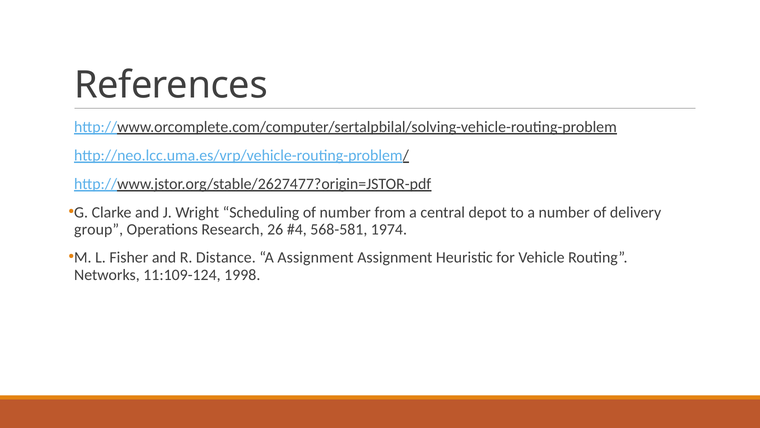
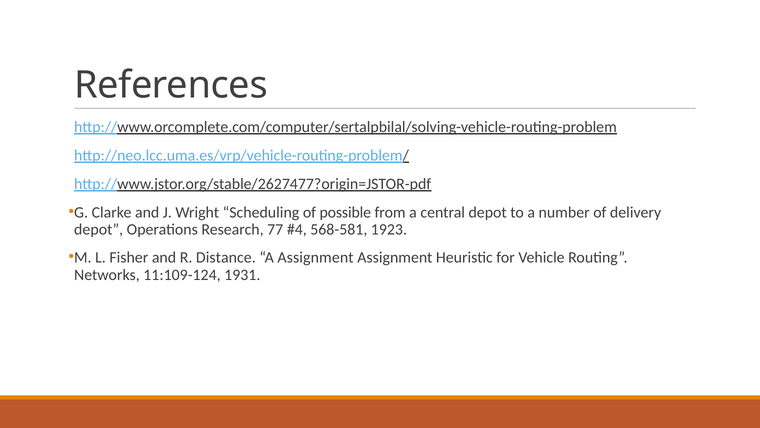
of number: number -> possible
group at (99, 229): group -> depot
26: 26 -> 77
1974: 1974 -> 1923
1998: 1998 -> 1931
